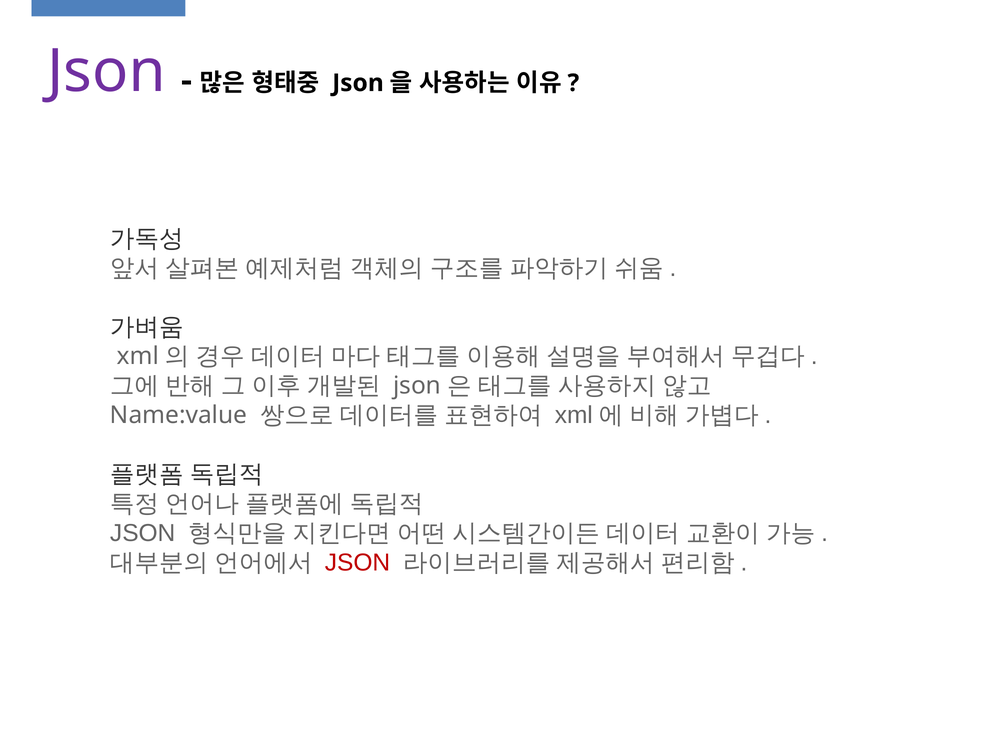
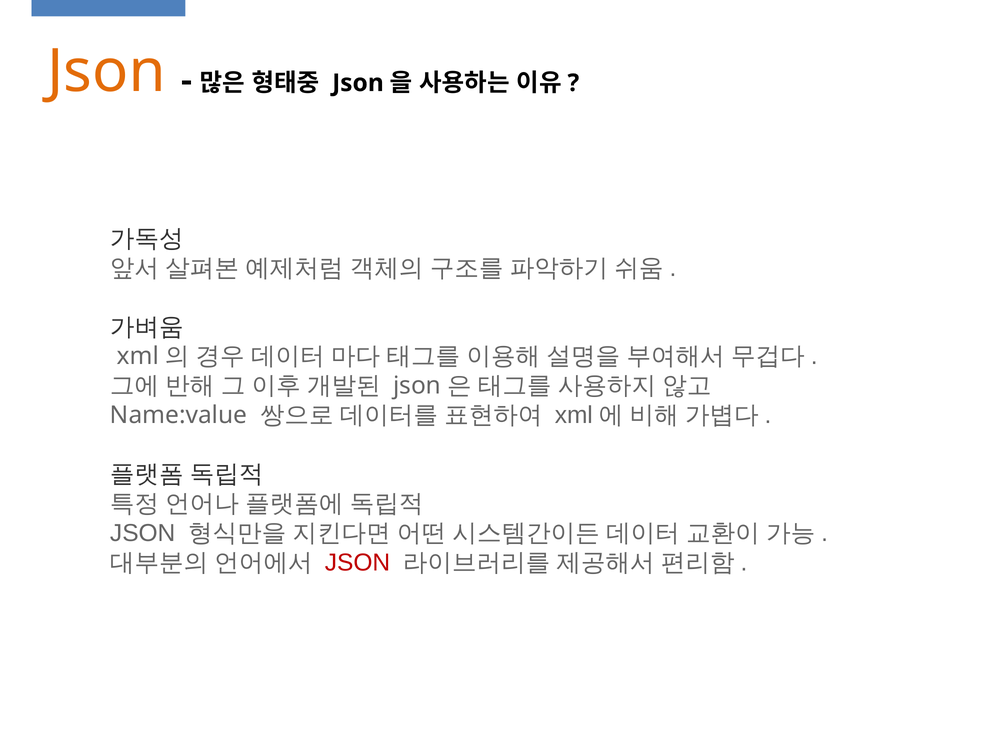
Json at (106, 71) colour: purple -> orange
